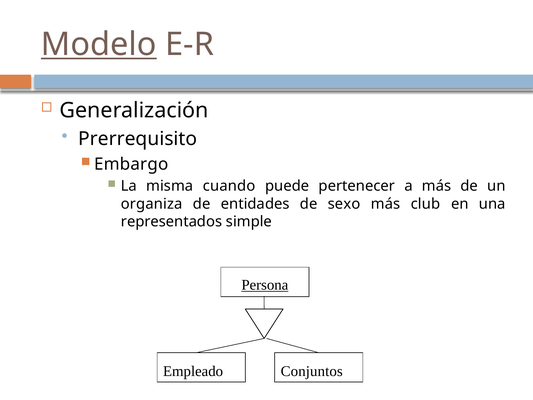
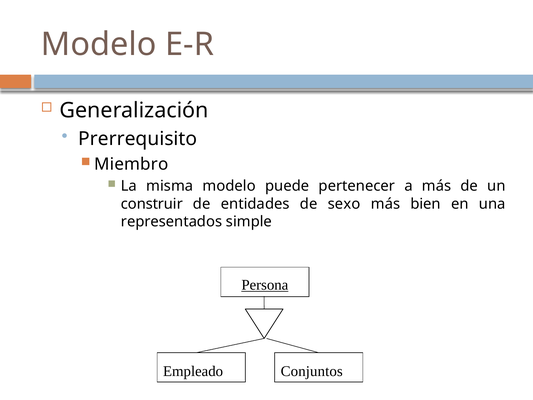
Modelo at (99, 44) underline: present -> none
Embargo: Embargo -> Miembro
misma cuando: cuando -> modelo
organiza: organiza -> construir
club: club -> bien
